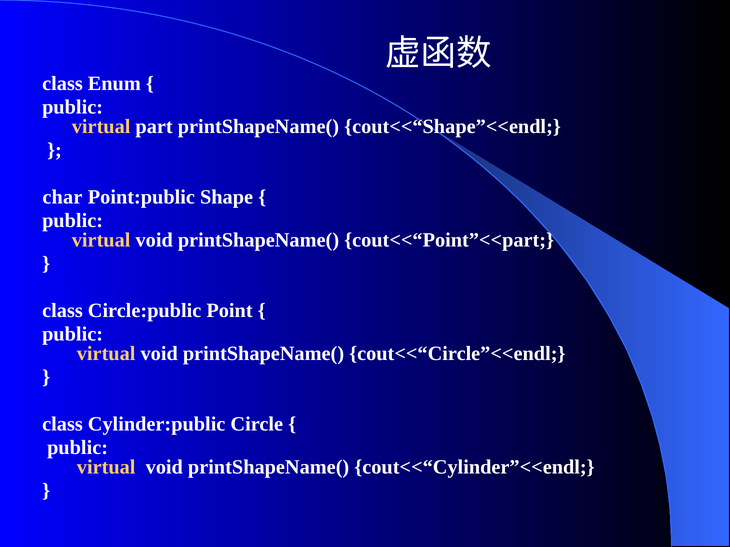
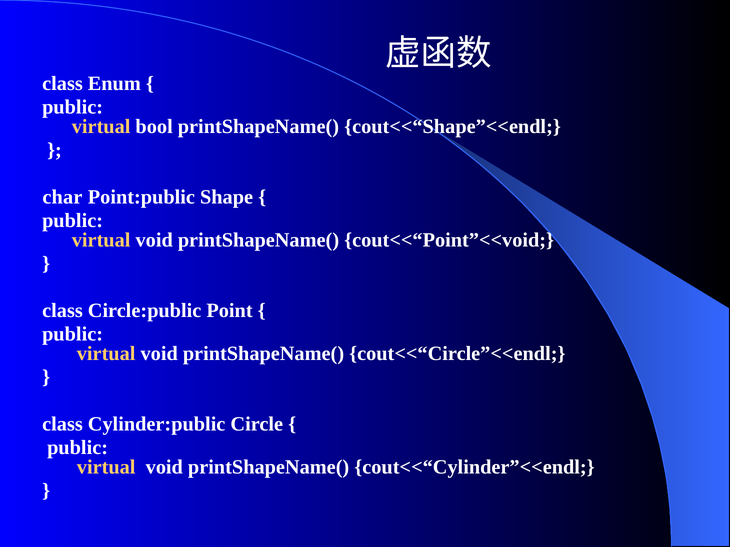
part: part -> bool
cout<<“Point”<<part: cout<<“Point”<<part -> cout<<“Point”<<void
